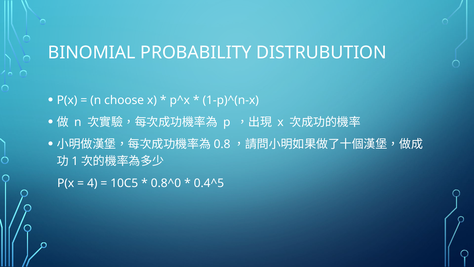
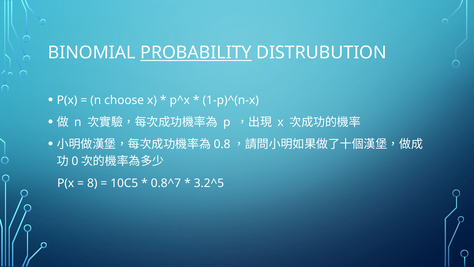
PROBABILITY underline: none -> present
1: 1 -> 0
4: 4 -> 8
0.8^0: 0.8^0 -> 0.8^7
0.4^5: 0.4^5 -> 3.2^5
